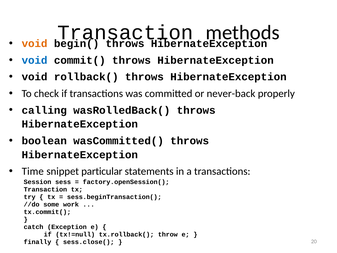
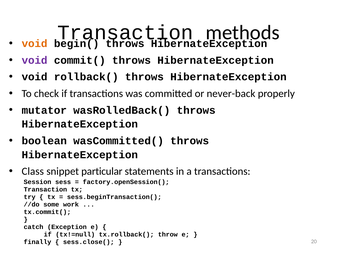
void at (35, 60) colour: blue -> purple
calling: calling -> mutator
Time: Time -> Class
